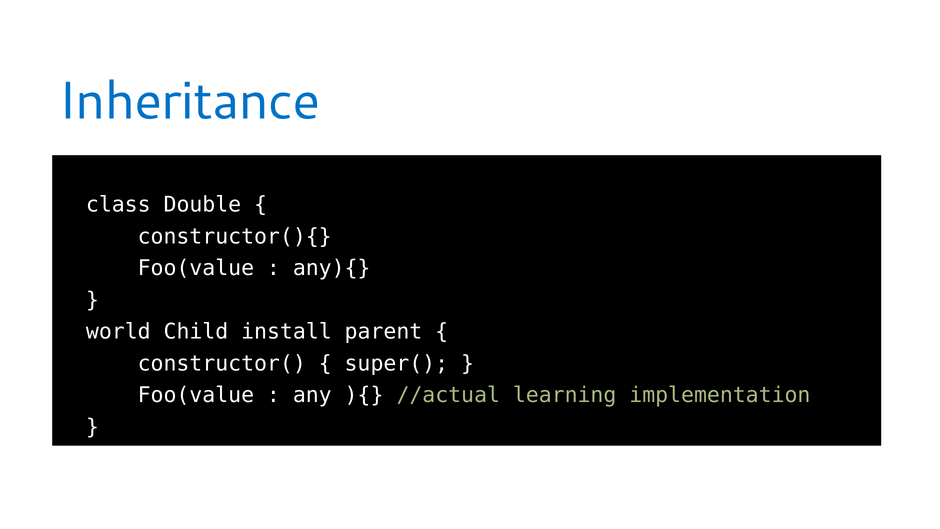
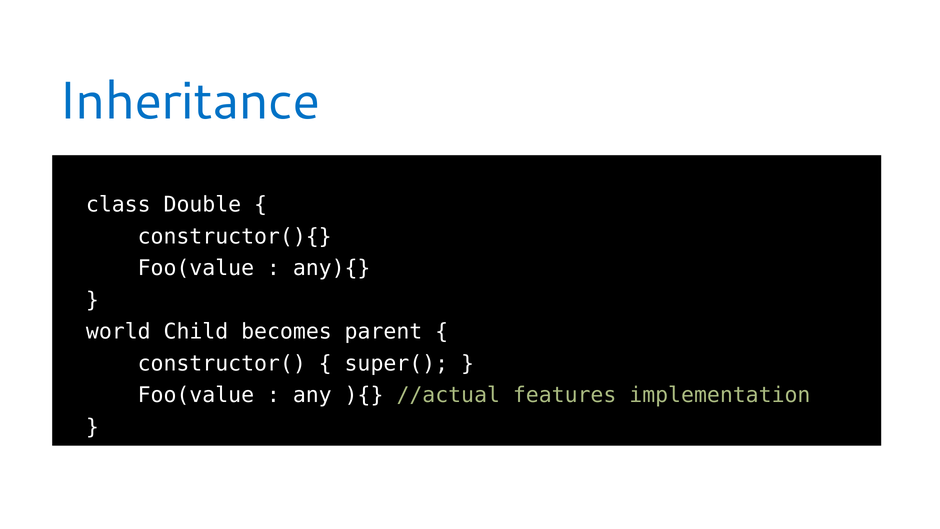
install: install -> becomes
learning: learning -> features
